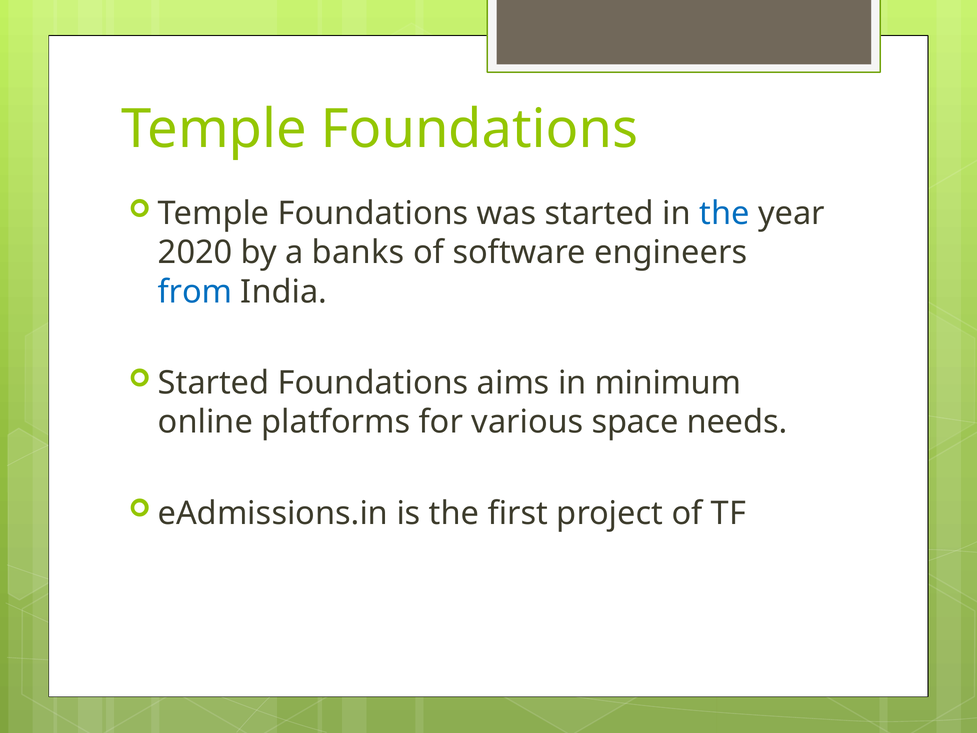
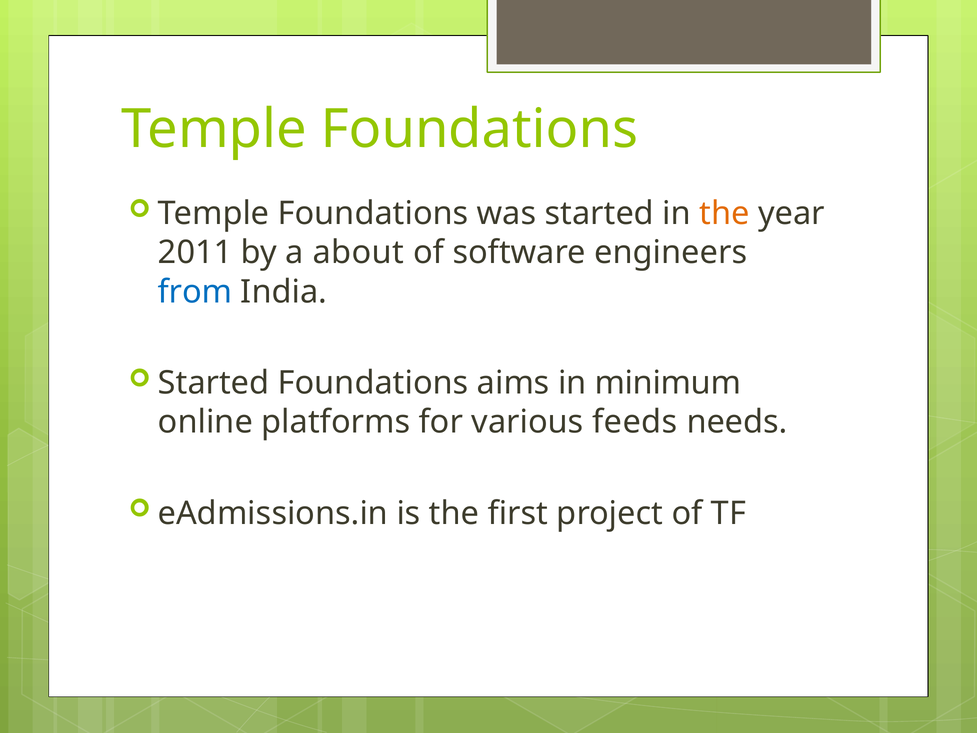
the at (725, 214) colour: blue -> orange
2020: 2020 -> 2011
banks: banks -> about
space: space -> feeds
